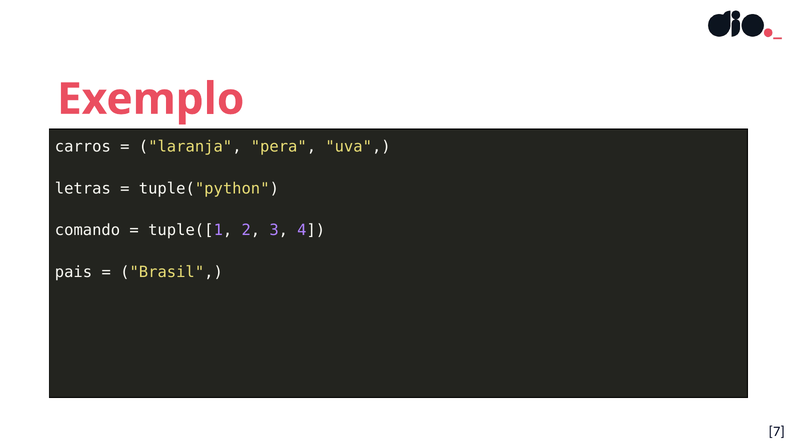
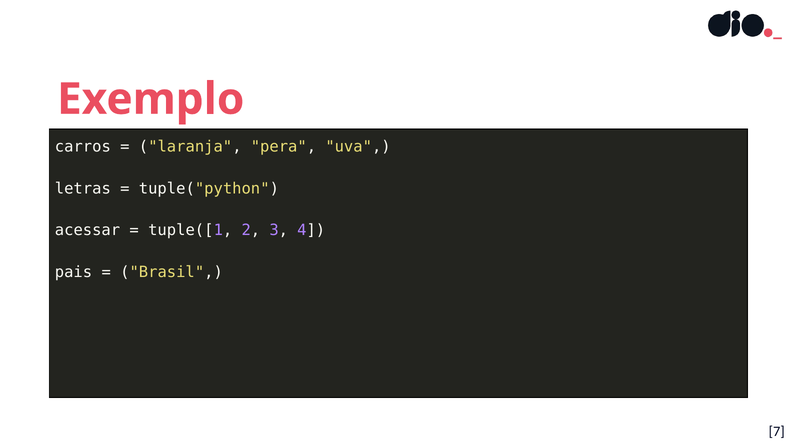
comando: comando -> acessar
